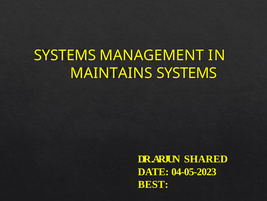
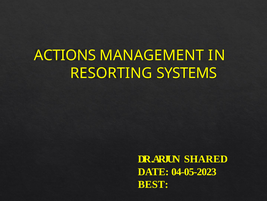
SYSTEMS at (65, 55): SYSTEMS -> ACTIONS
MAINTAINS: MAINTAINS -> RESORTING
